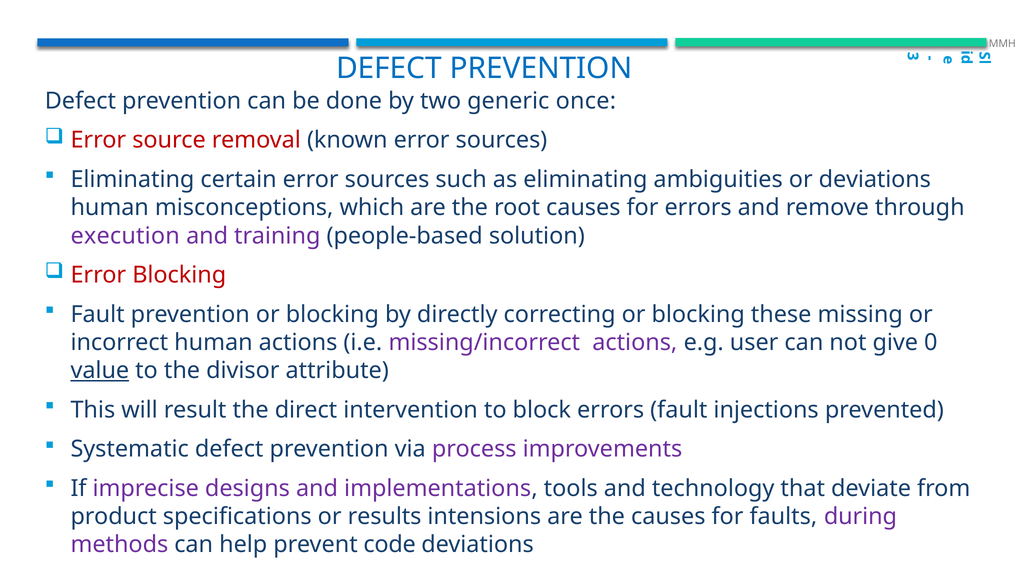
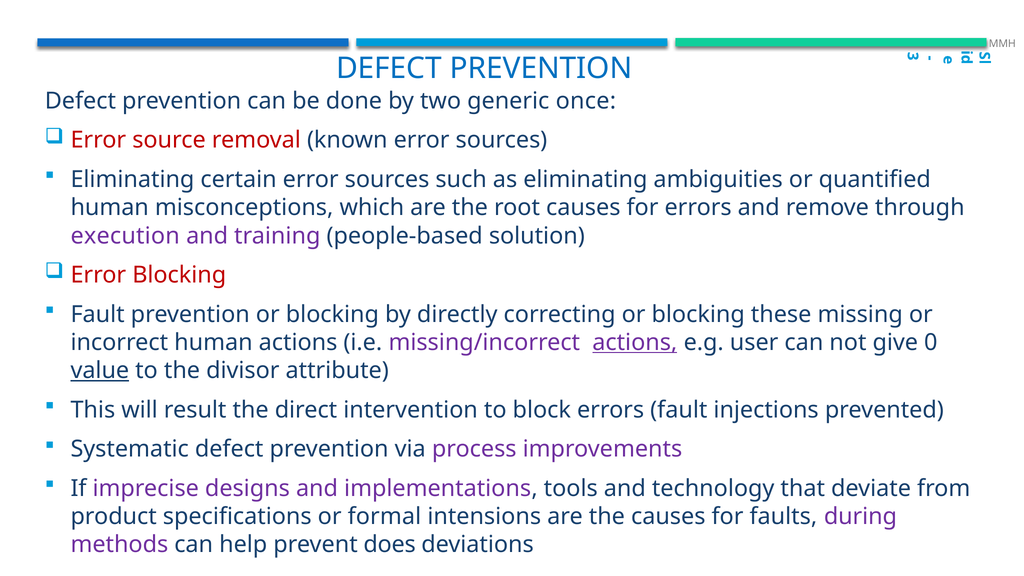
or deviations: deviations -> quantified
actions at (635, 342) underline: none -> present
results: results -> formal
code: code -> does
